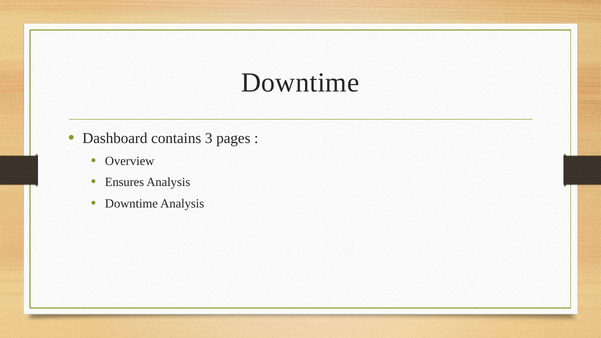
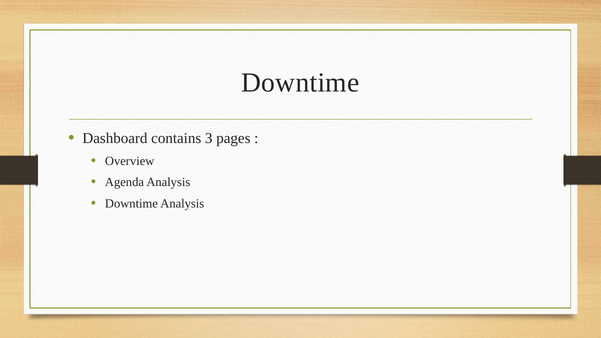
Ensures: Ensures -> Agenda
